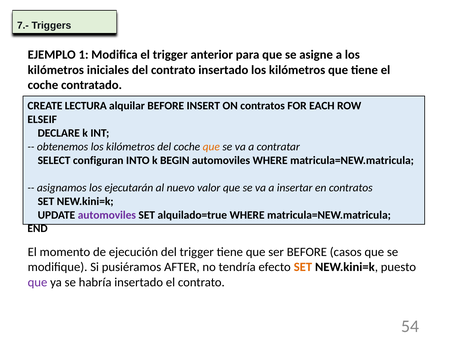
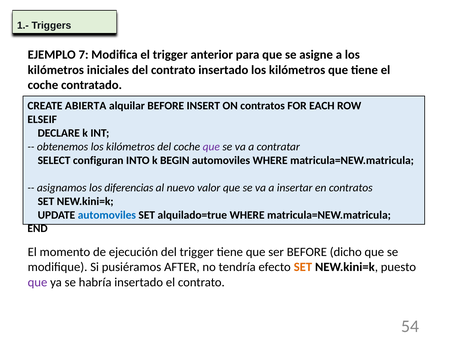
7.-: 7.- -> 1.-
1: 1 -> 7
LECTURA: LECTURA -> ABIERTA
que at (211, 147) colour: orange -> purple
ejecutarán: ejecutarán -> diferencias
automoviles at (107, 215) colour: purple -> blue
casos: casos -> dicho
